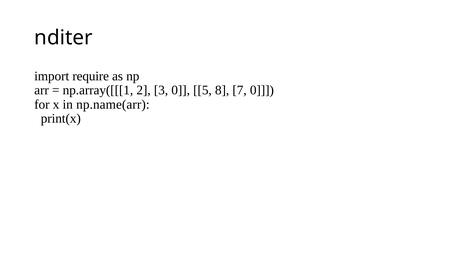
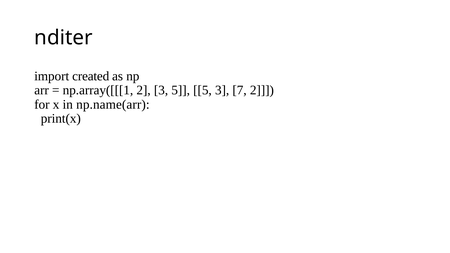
require: require -> created
3 0: 0 -> 5
5 8: 8 -> 3
7 0: 0 -> 2
